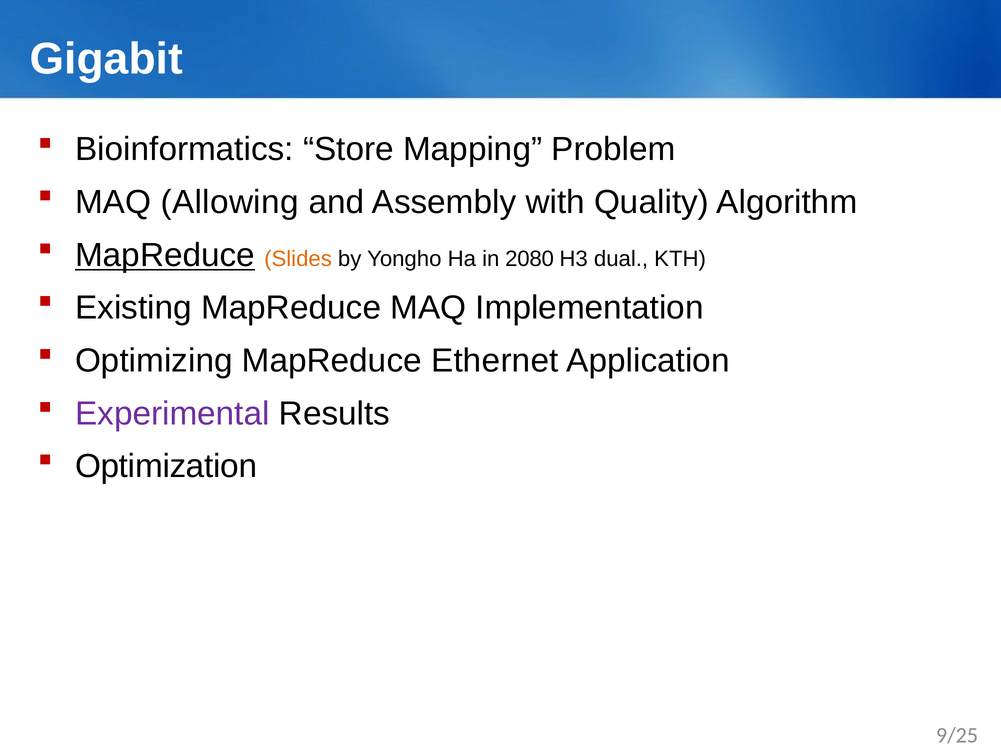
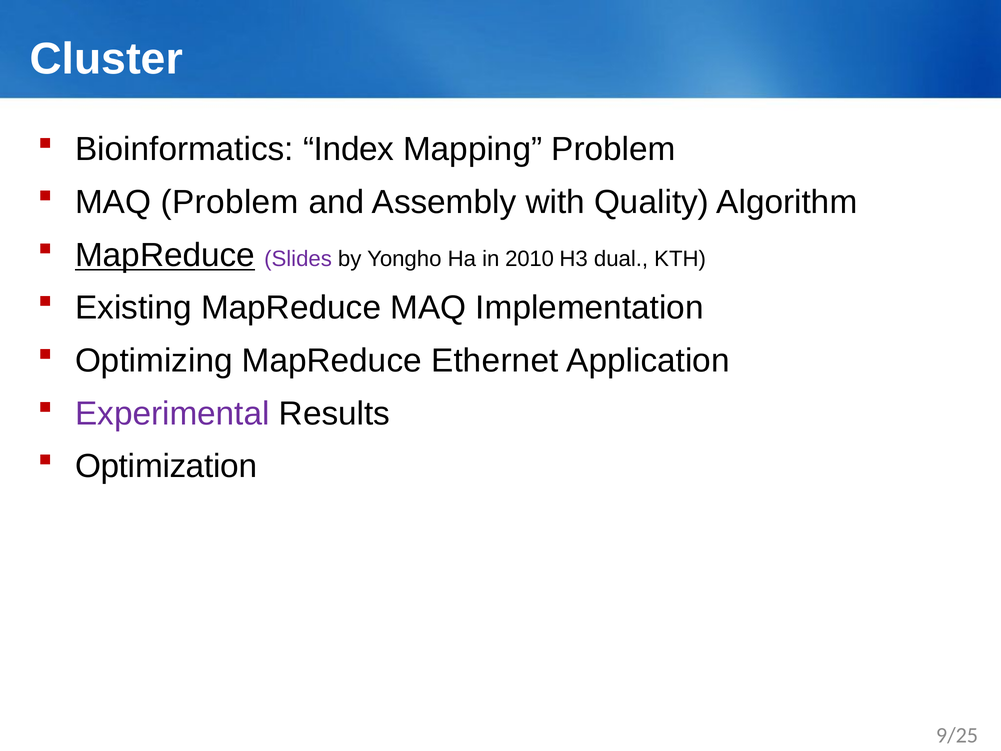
Gigabit: Gigabit -> Cluster
Store: Store -> Index
MAQ Allowing: Allowing -> Problem
Slides colour: orange -> purple
2080: 2080 -> 2010
